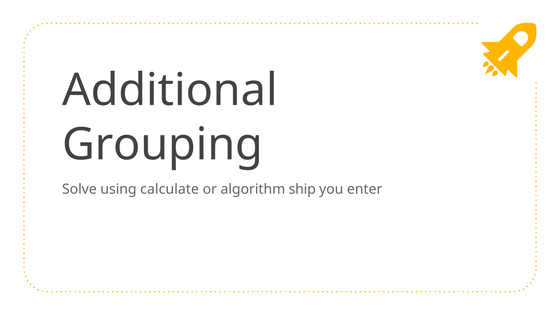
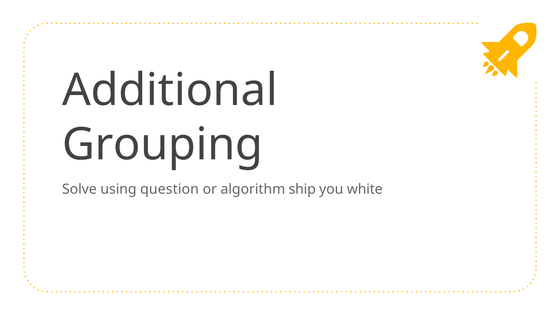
calculate: calculate -> question
enter: enter -> white
